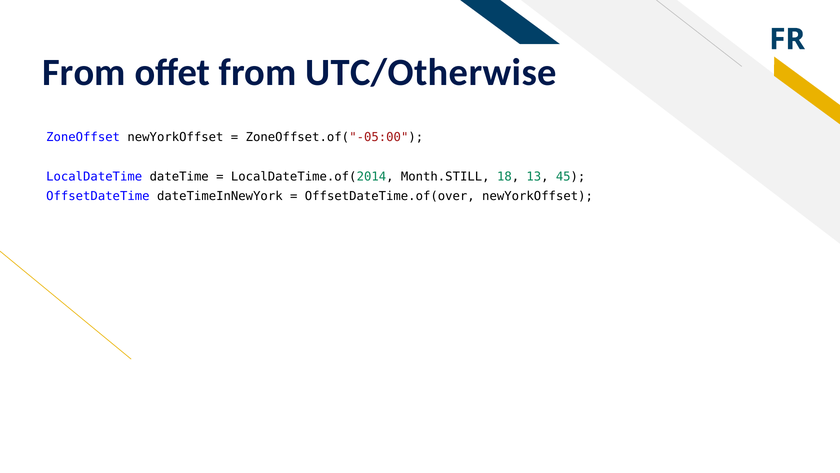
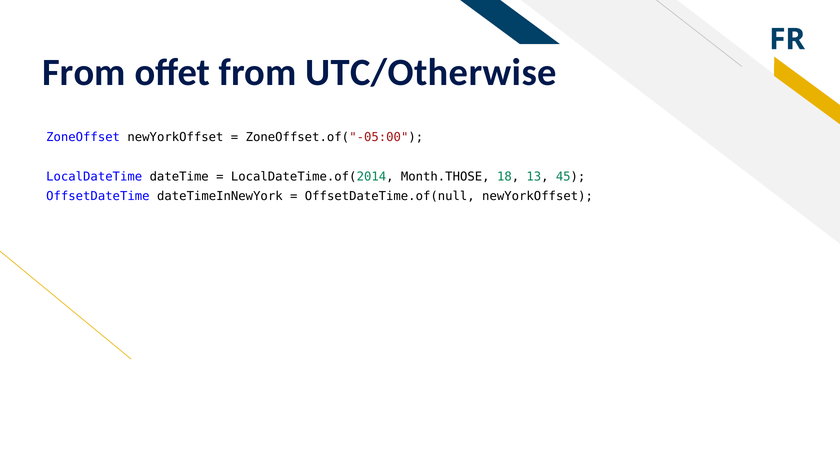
Month.STILL: Month.STILL -> Month.THOSE
OffsetDateTime.of(over: OffsetDateTime.of(over -> OffsetDateTime.of(null
